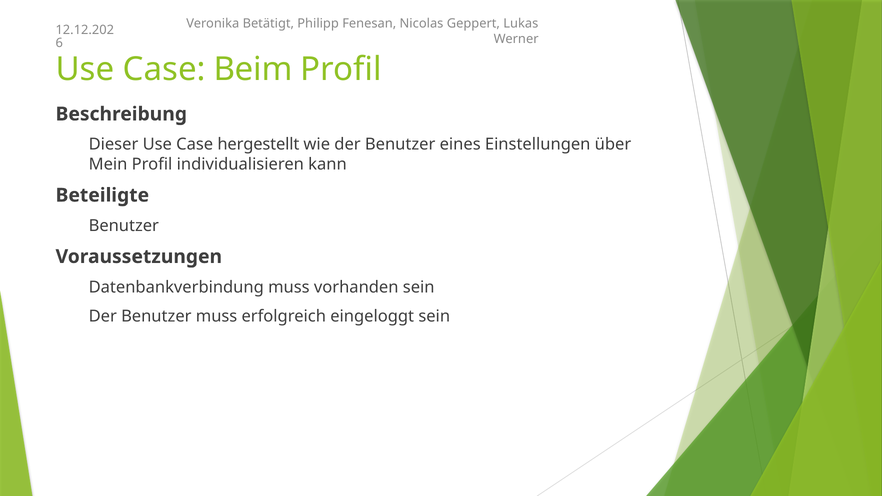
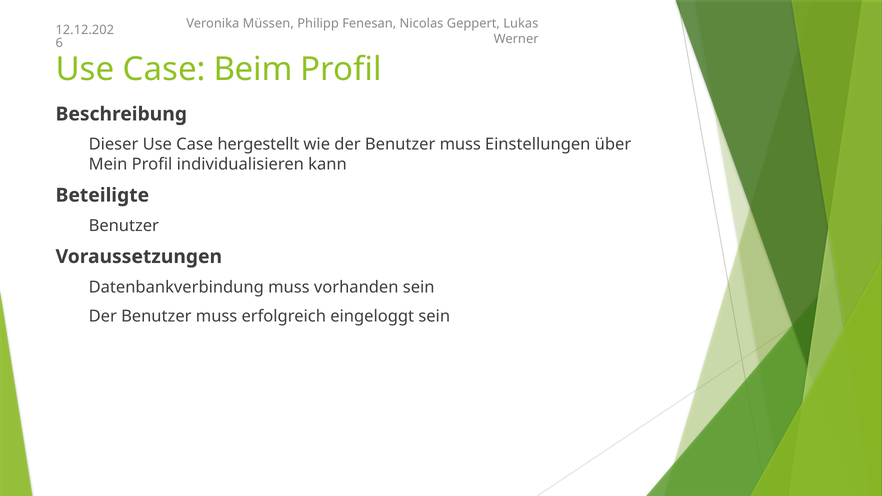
Betätigt: Betätigt -> Müssen
wie der Benutzer eines: eines -> muss
